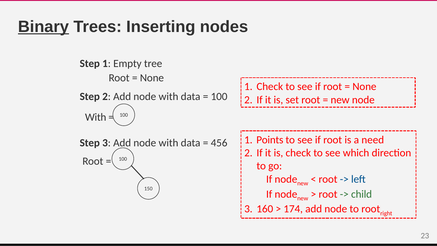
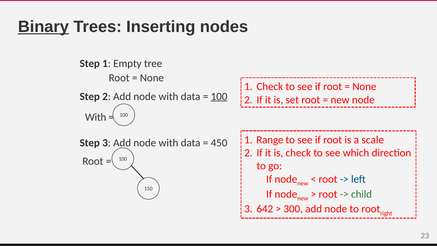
100 at (219, 96) underline: none -> present
Points: Points -> Range
need: need -> scale
456: 456 -> 450
160: 160 -> 642
174: 174 -> 300
